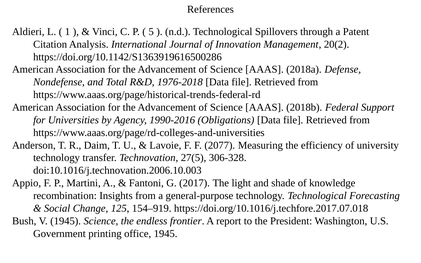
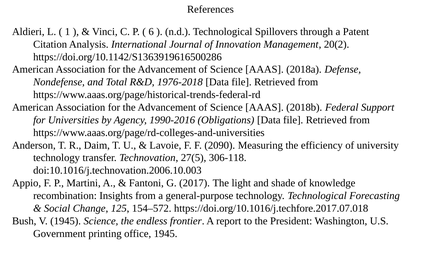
5: 5 -> 6
2077: 2077 -> 2090
306-328: 306-328 -> 306-118
154–919: 154–919 -> 154–572
